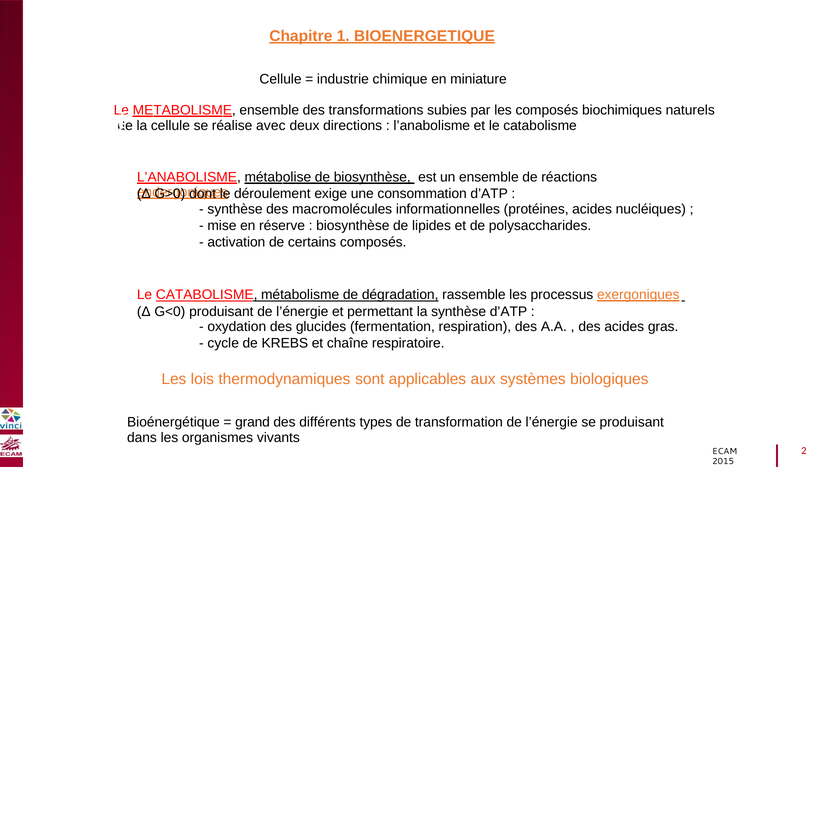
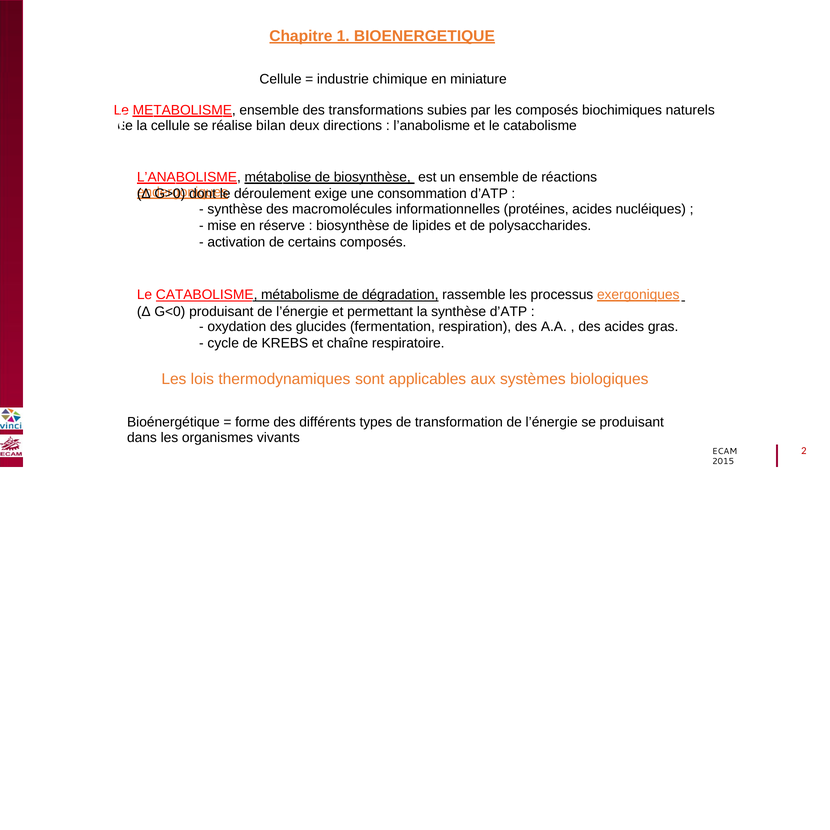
avec: avec -> bilan
grand: grand -> forme
